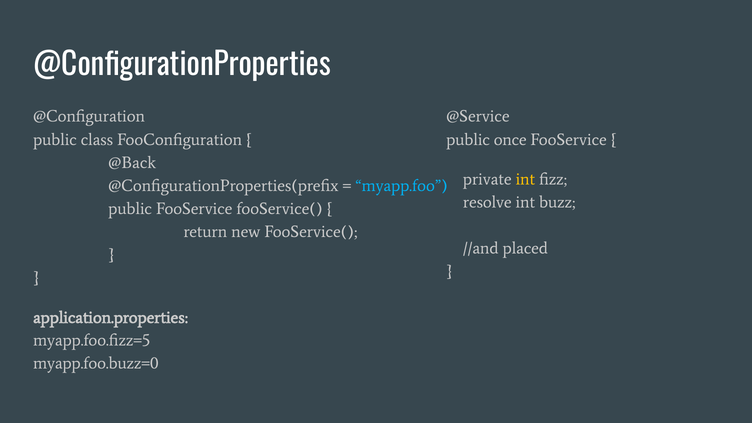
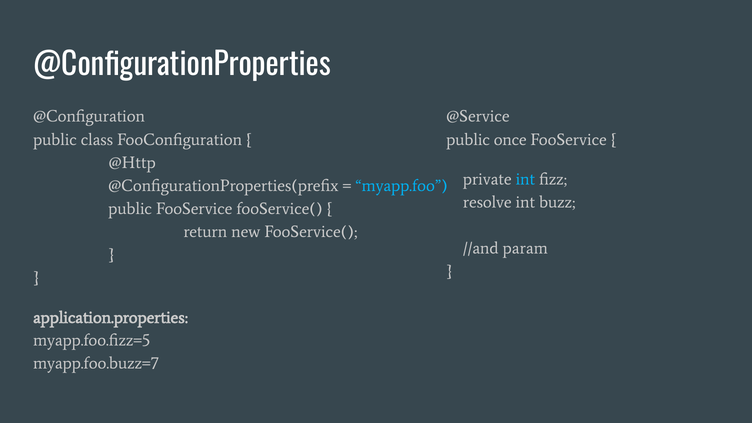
@Back: @Back -> @Http
int at (525, 179) colour: yellow -> light blue
placed: placed -> param
myapp.foo.buzz=0: myapp.foo.buzz=0 -> myapp.foo.buzz=7
